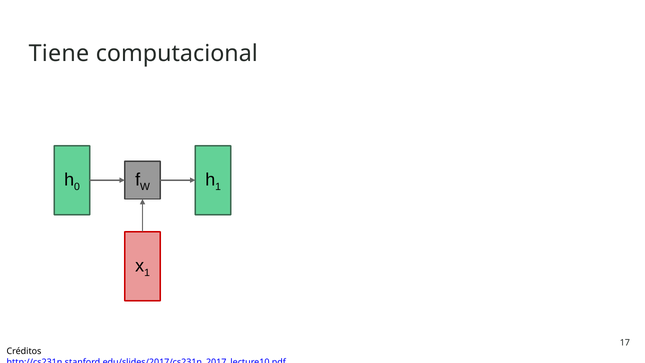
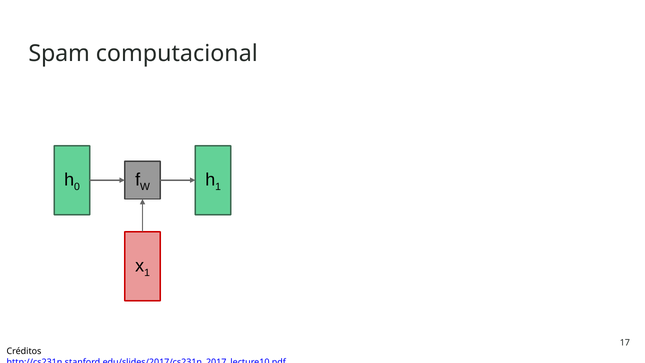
Tiene: Tiene -> Spam
